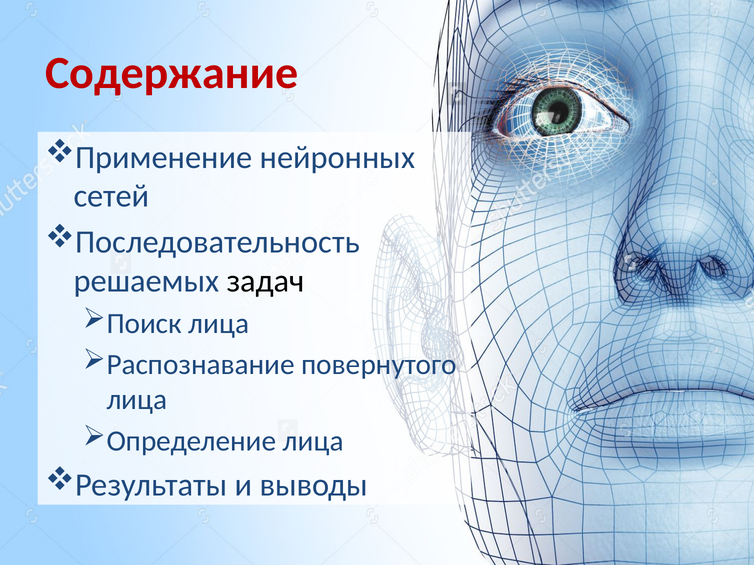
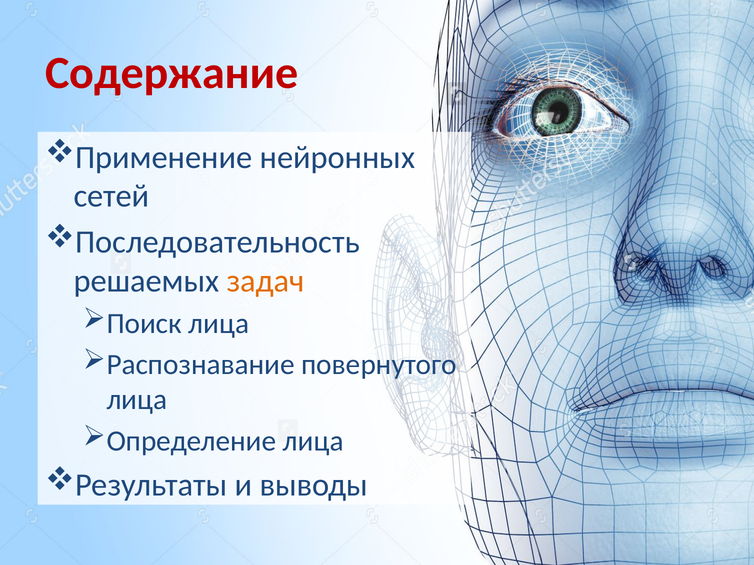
задач colour: black -> orange
